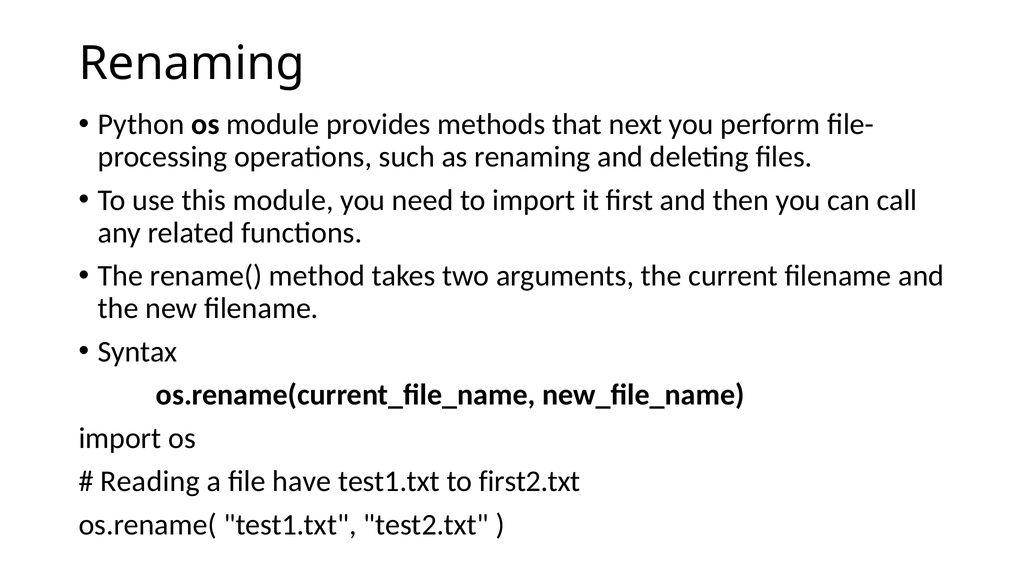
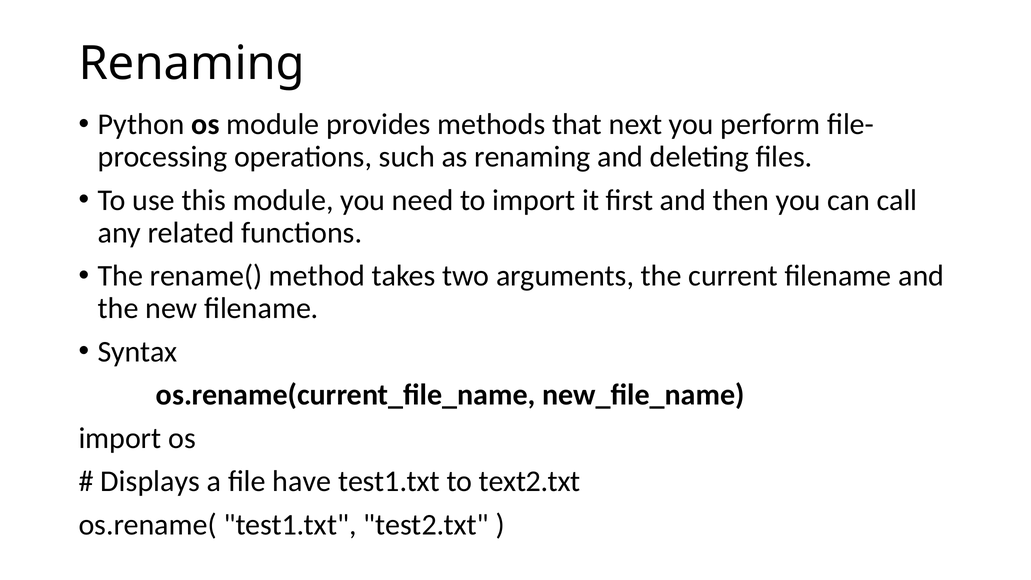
Reading: Reading -> Displays
first2.txt: first2.txt -> text2.txt
